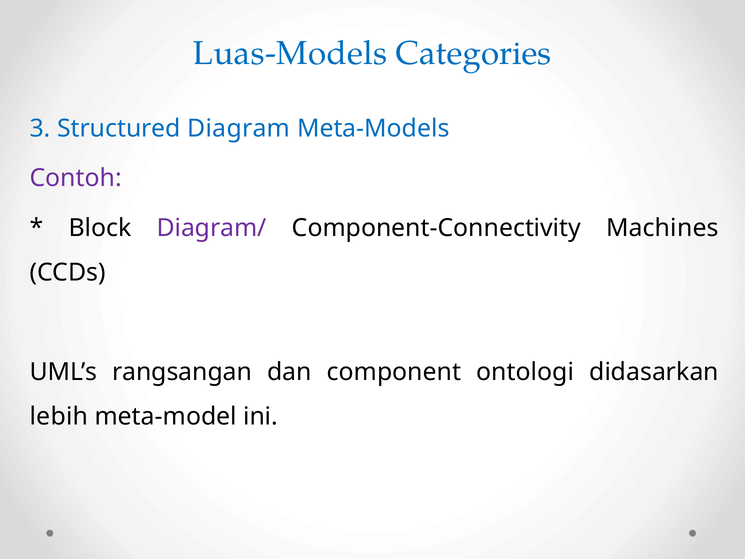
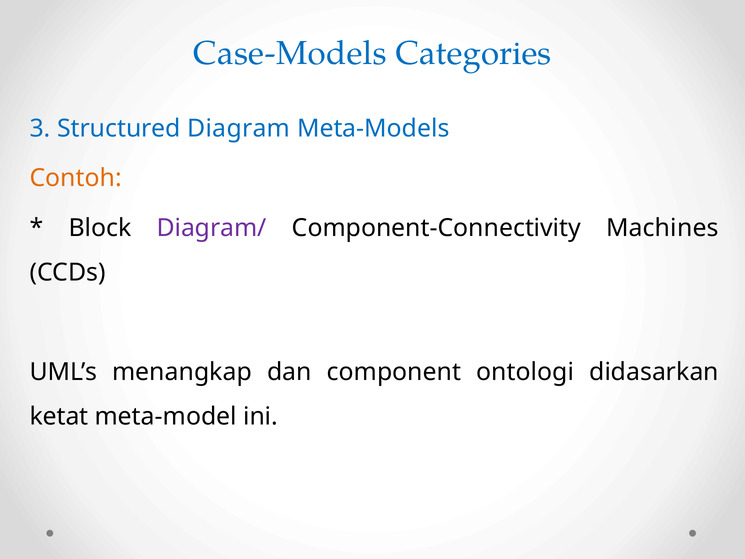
Luas-Models: Luas-Models -> Case-Models
Contoh colour: purple -> orange
rangsangan: rangsangan -> menangkap
lebih: lebih -> ketat
